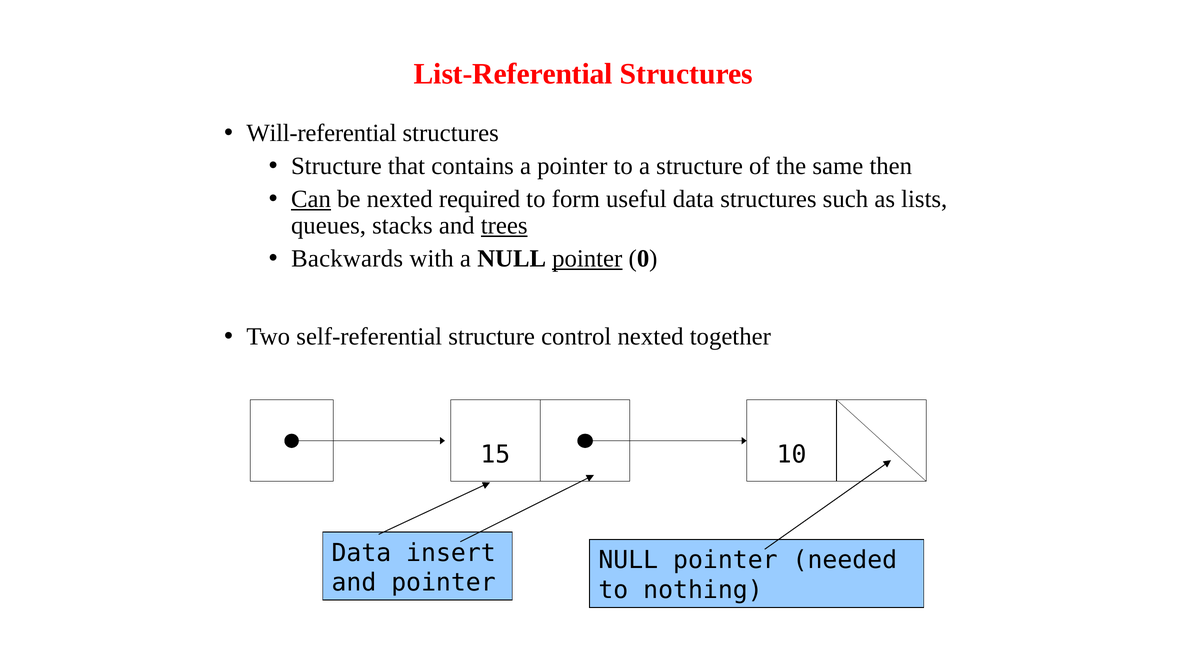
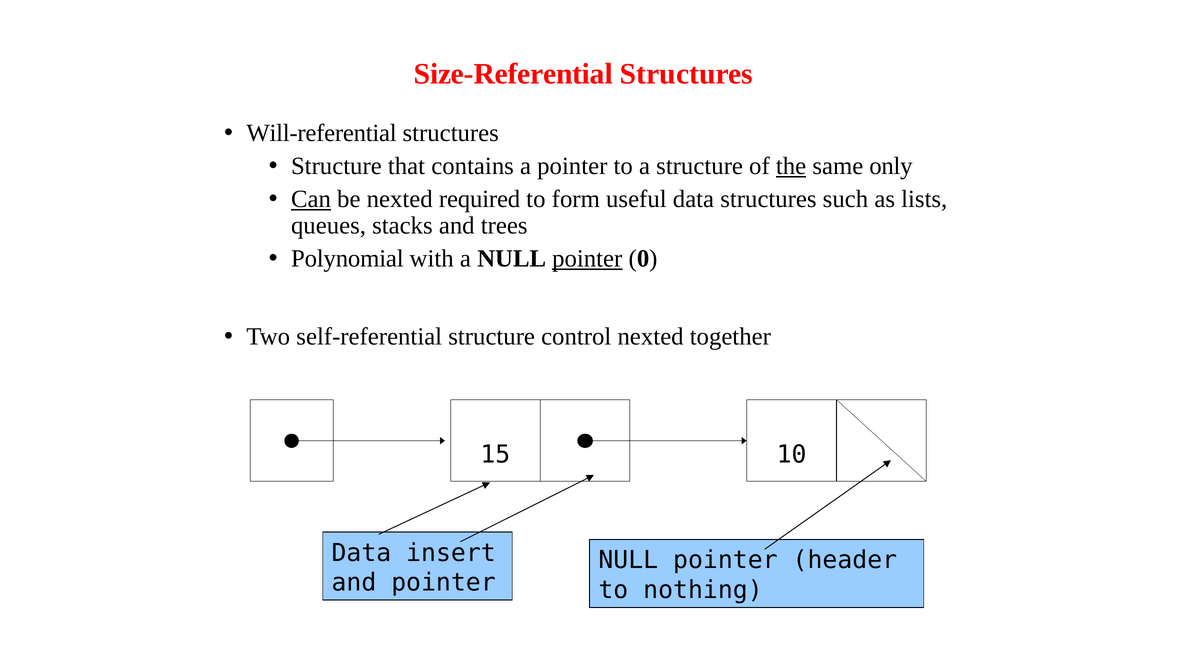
List-Referential: List-Referential -> Size-Referential
the underline: none -> present
then: then -> only
trees underline: present -> none
Backwards: Backwards -> Polynomial
needed: needed -> header
